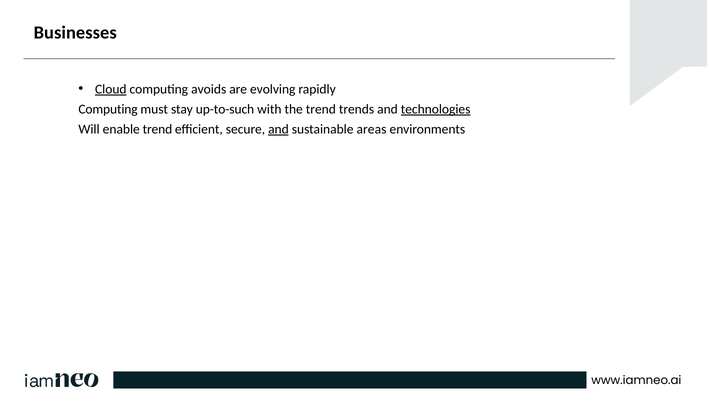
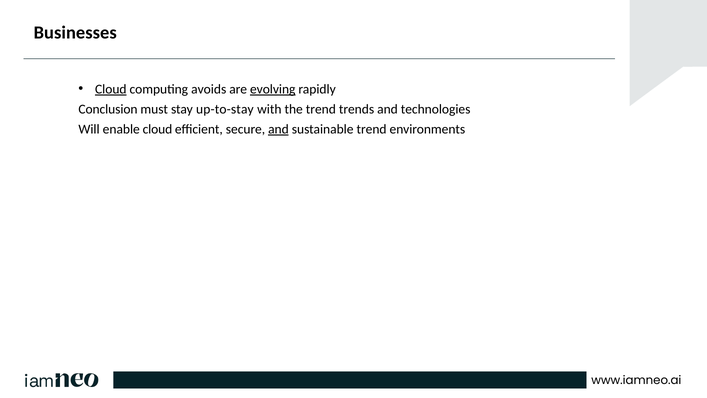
evolving underline: none -> present
Computing at (108, 109): Computing -> Conclusion
up-to-such: up-to-such -> up-to-stay
technologies underline: present -> none
enable trend: trend -> cloud
sustainable areas: areas -> trend
